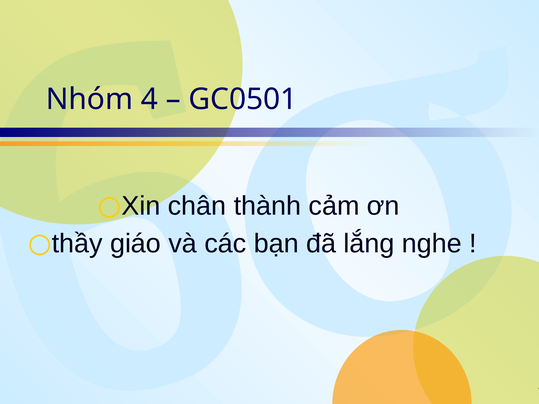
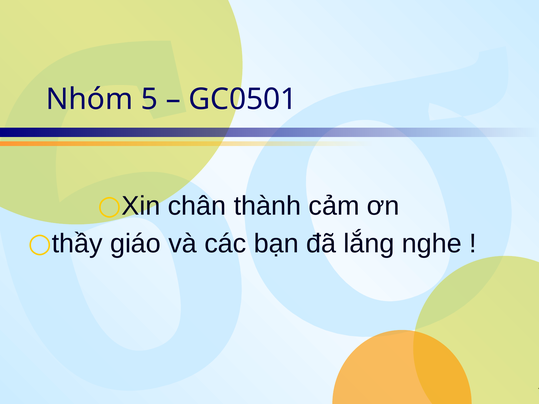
4: 4 -> 5
